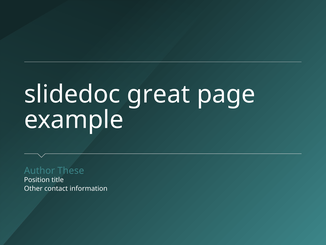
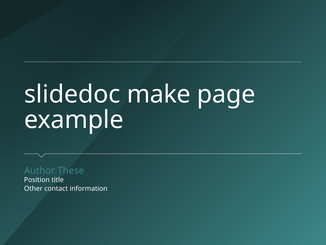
great: great -> make
